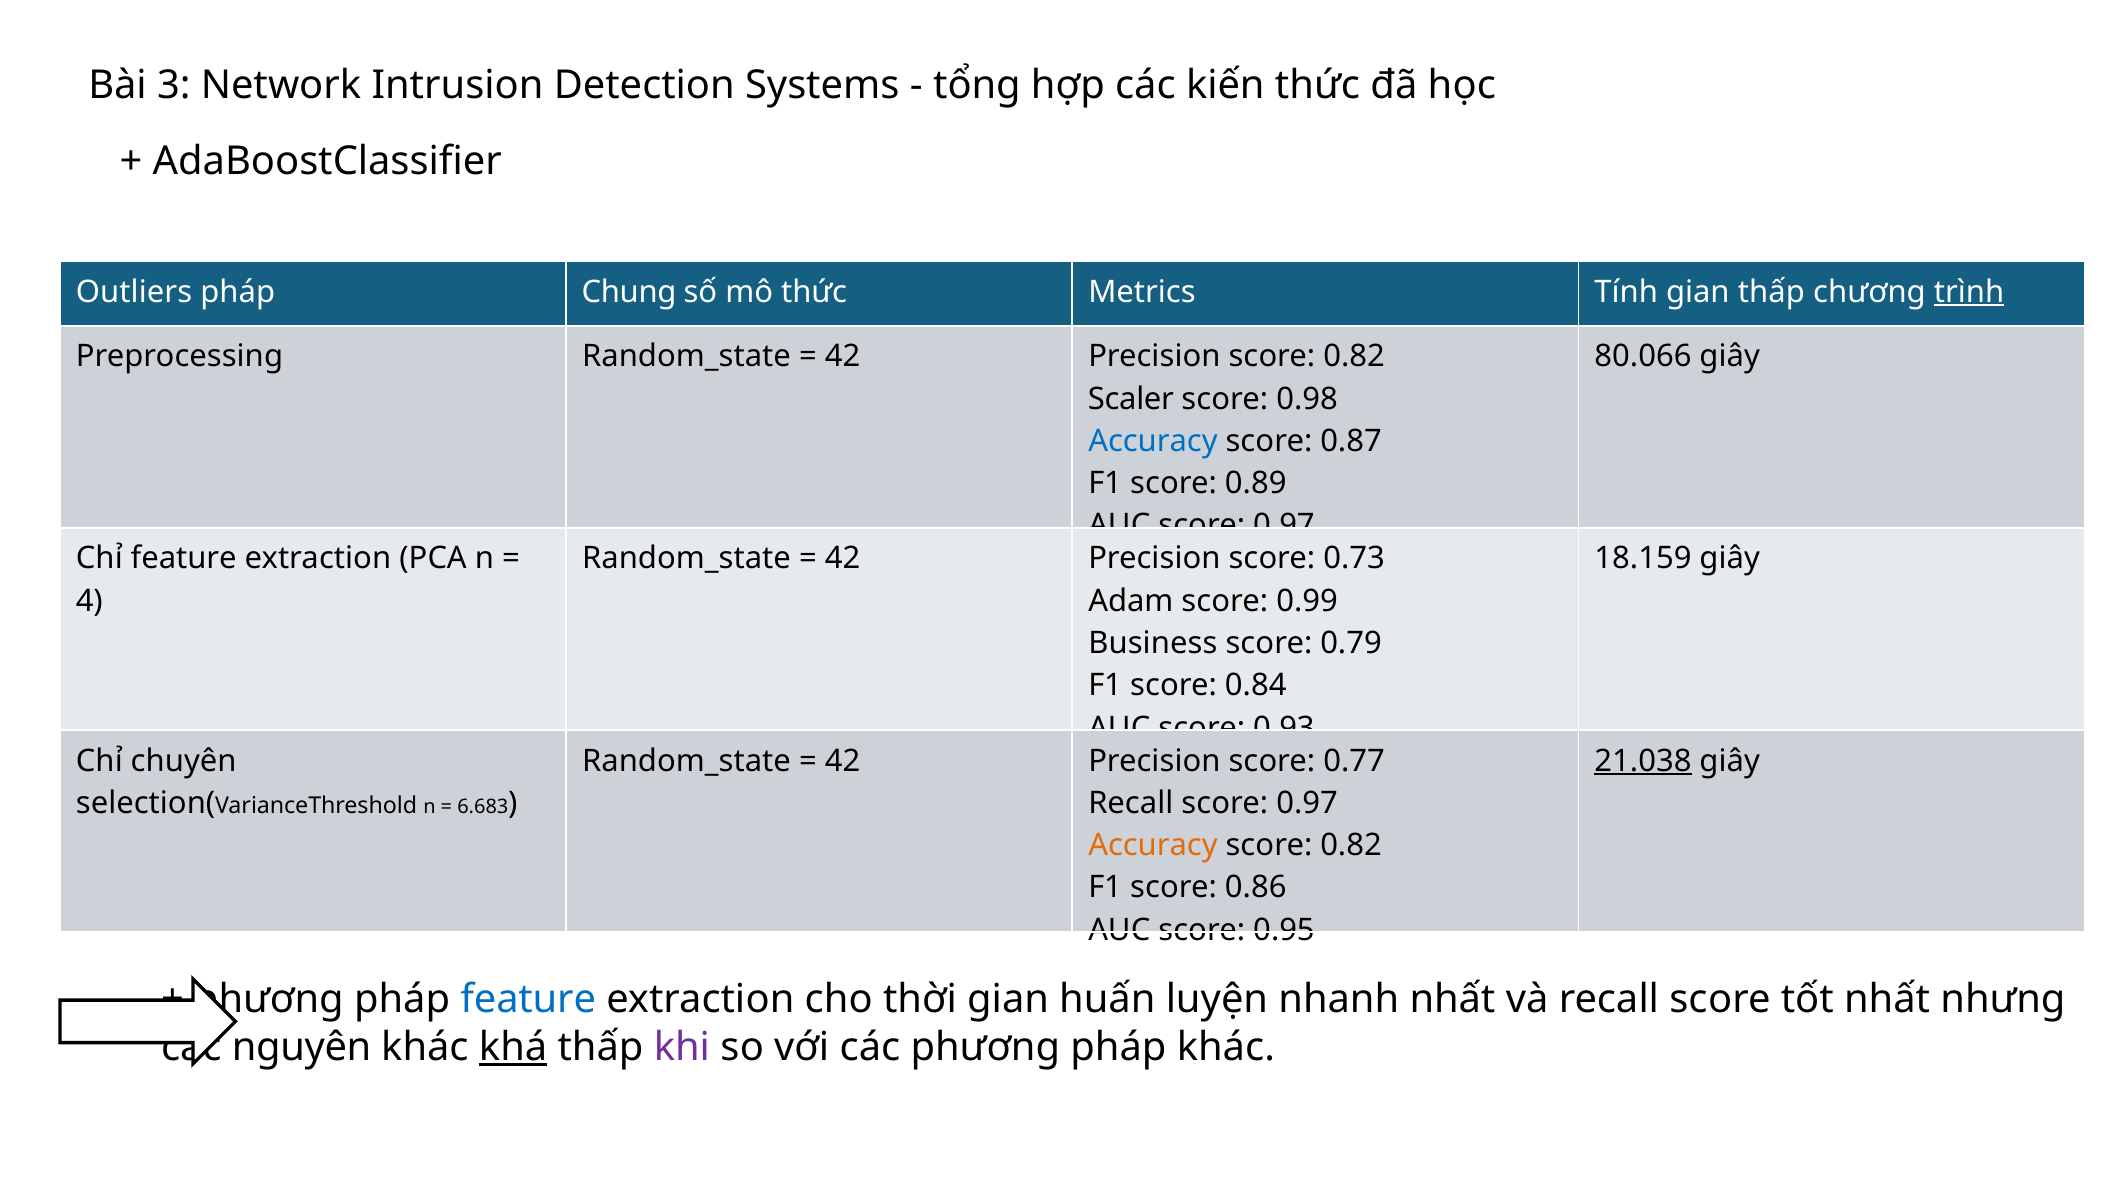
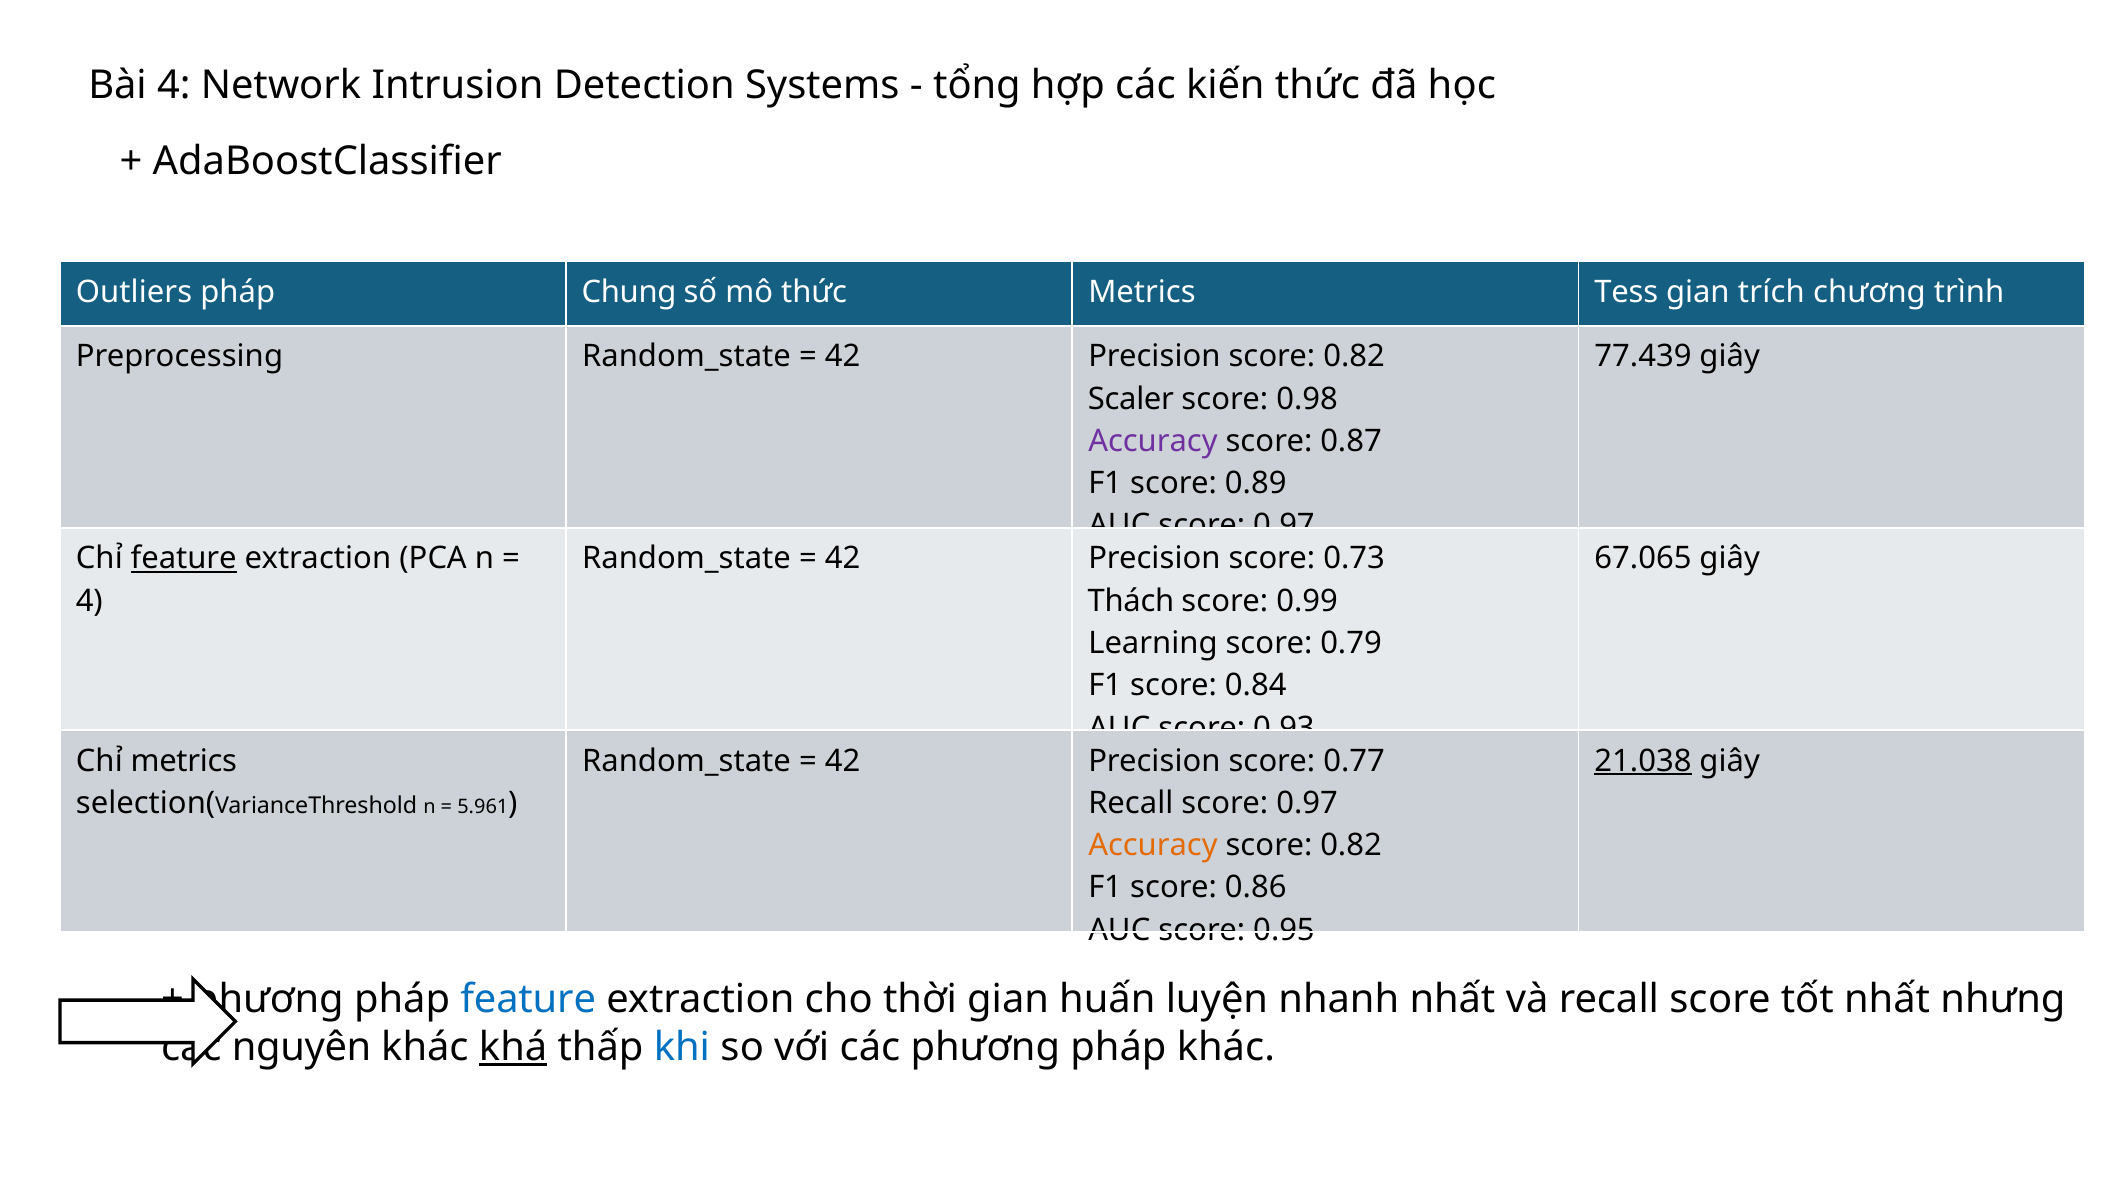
Bài 3: 3 -> 4
Tính: Tính -> Tess
gian thấp: thấp -> trích
trình underline: present -> none
80.066: 80.066 -> 77.439
Accuracy at (1153, 441) colour: blue -> purple
feature at (184, 559) underline: none -> present
18.159: 18.159 -> 67.065
Adam: Adam -> Thách
Business: Business -> Learning
Chỉ chuyên: chuyên -> metrics
6.683: 6.683 -> 5.961
khi colour: purple -> blue
